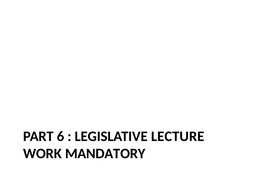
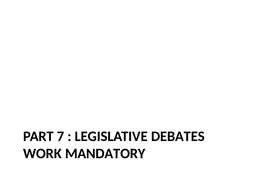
6: 6 -> 7
LECTURE: LECTURE -> DEBATES
